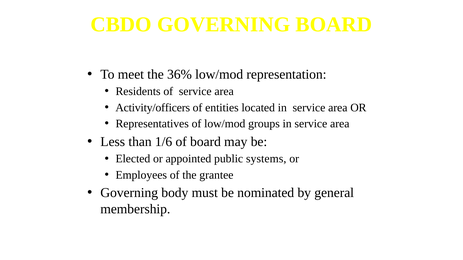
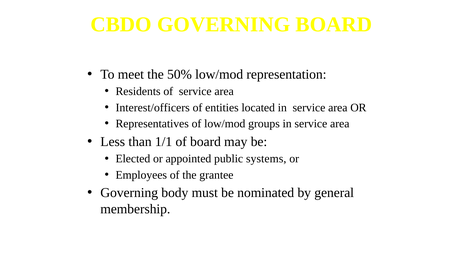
36%: 36% -> 50%
Activity/officers: Activity/officers -> Interest/officers
1/6: 1/6 -> 1/1
